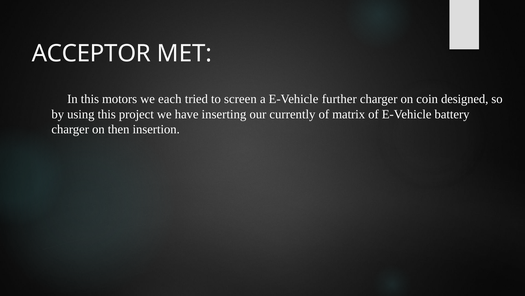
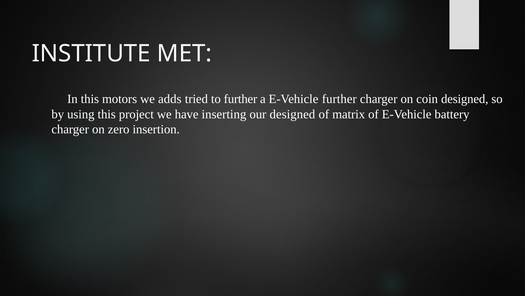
ACCEPTOR: ACCEPTOR -> INSTITUTE
each: each -> adds
to screen: screen -> further
our currently: currently -> designed
then: then -> zero
